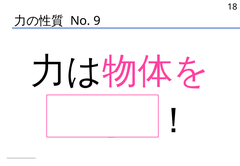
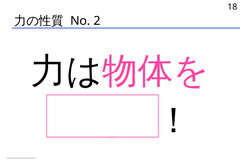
9: 9 -> 2
